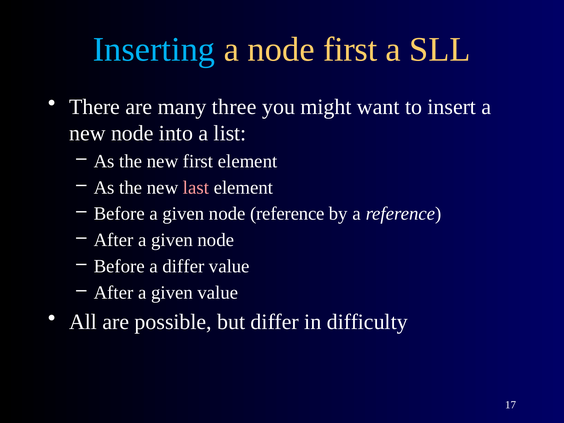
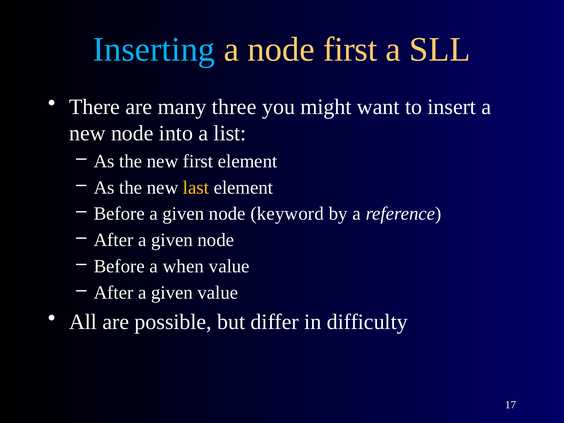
last colour: pink -> yellow
node reference: reference -> keyword
a differ: differ -> when
